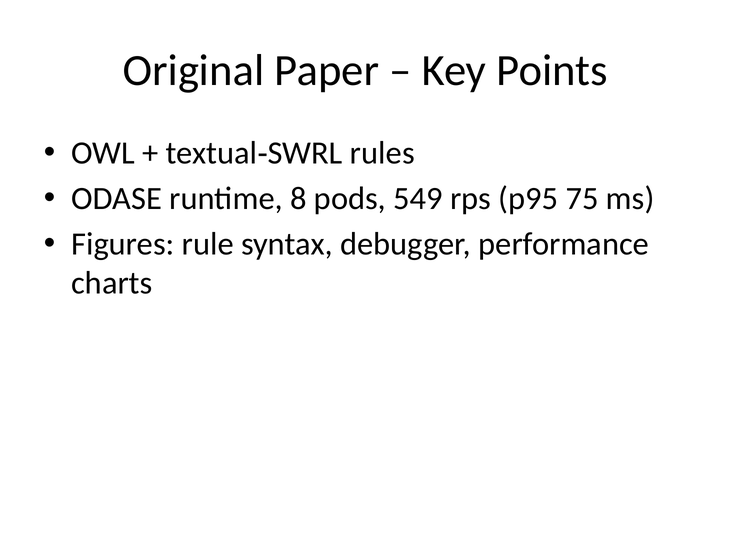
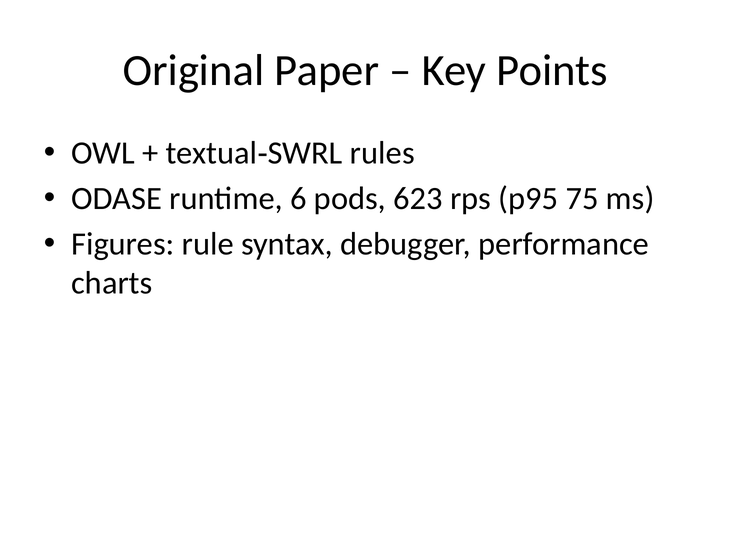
8: 8 -> 6
549: 549 -> 623
